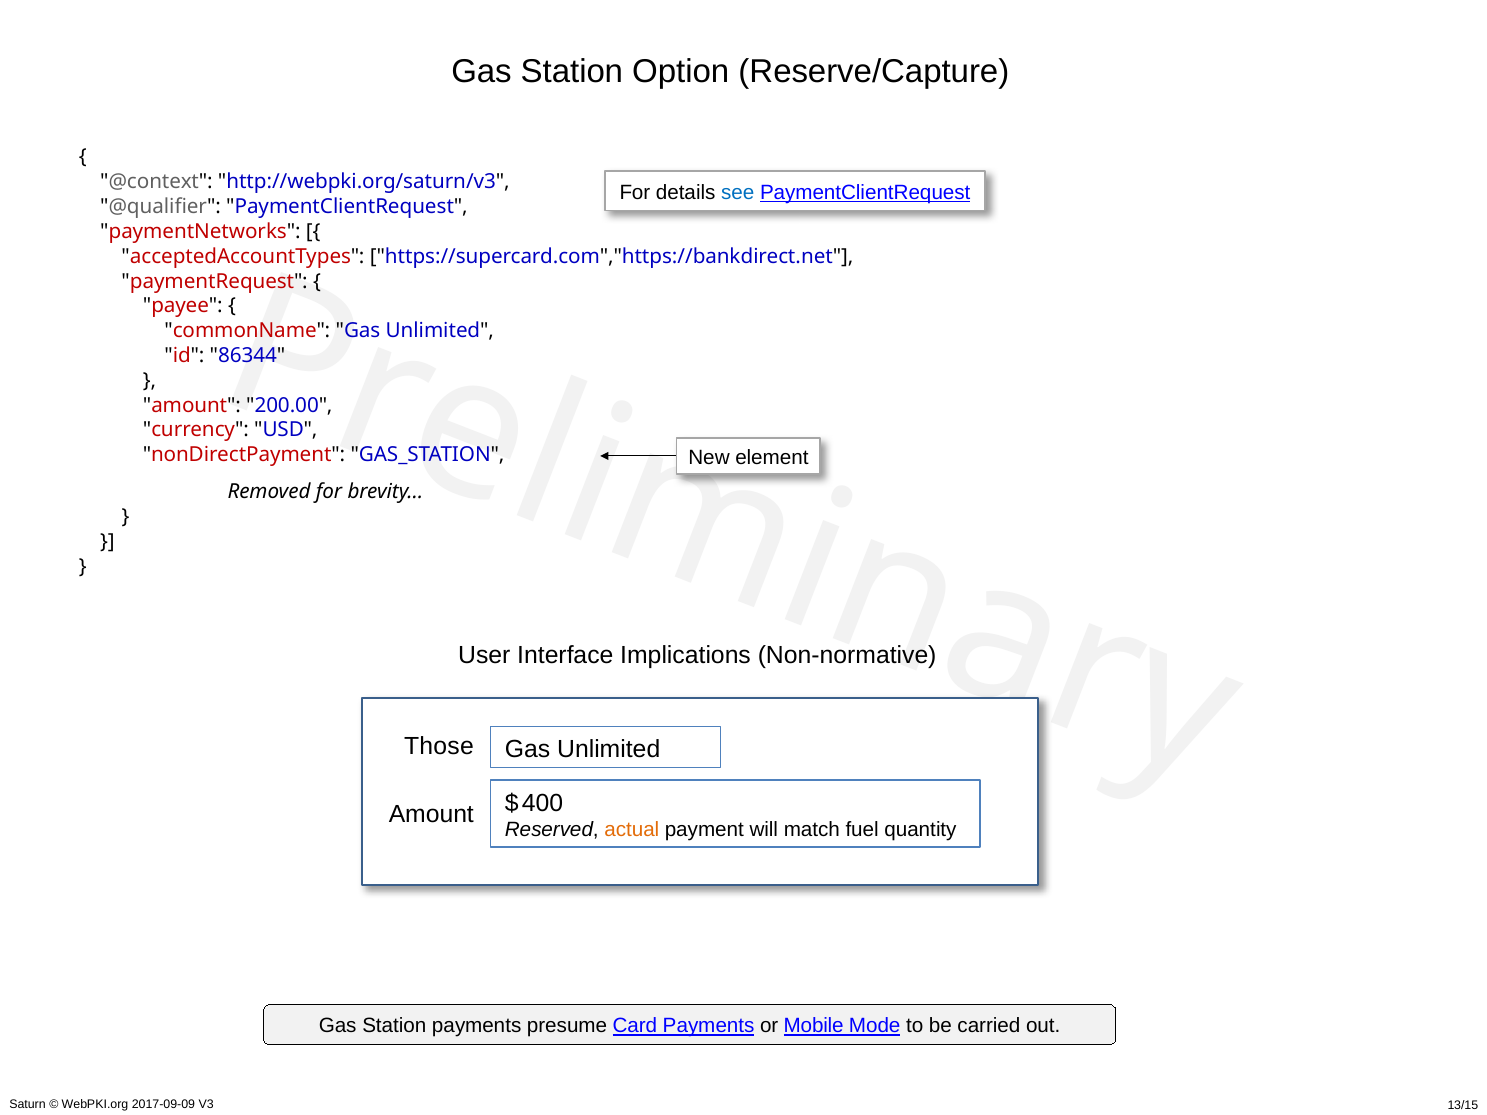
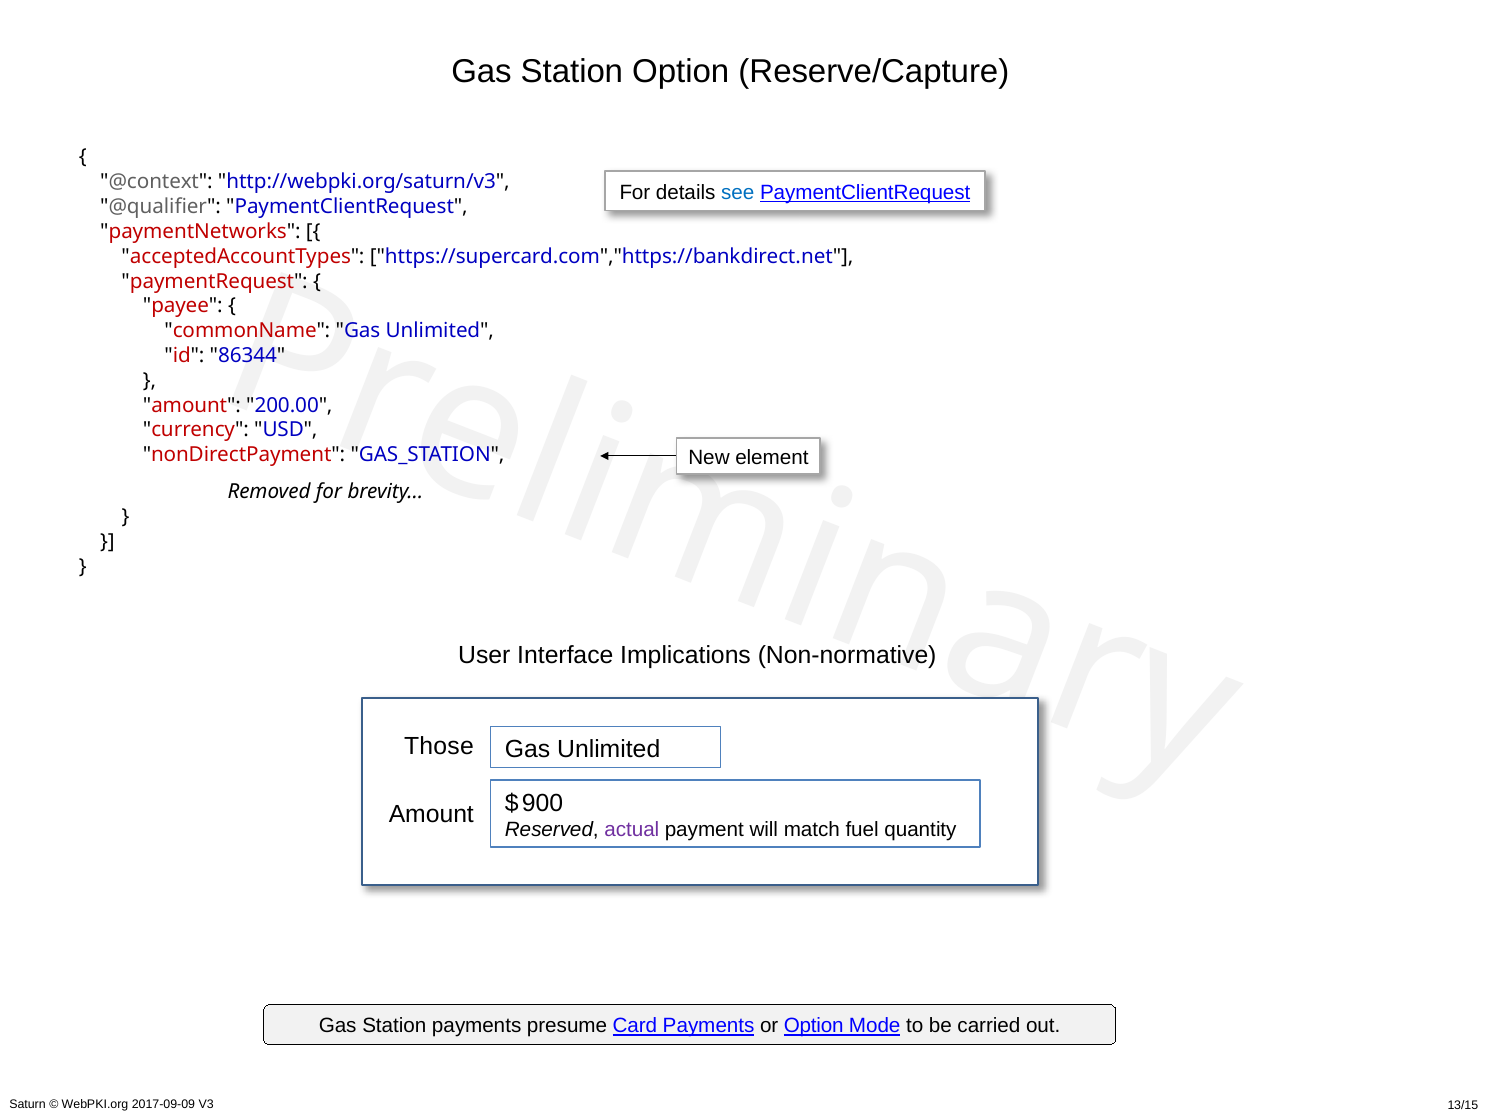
400: 400 -> 900
actual colour: orange -> purple
or Mobile: Mobile -> Option
